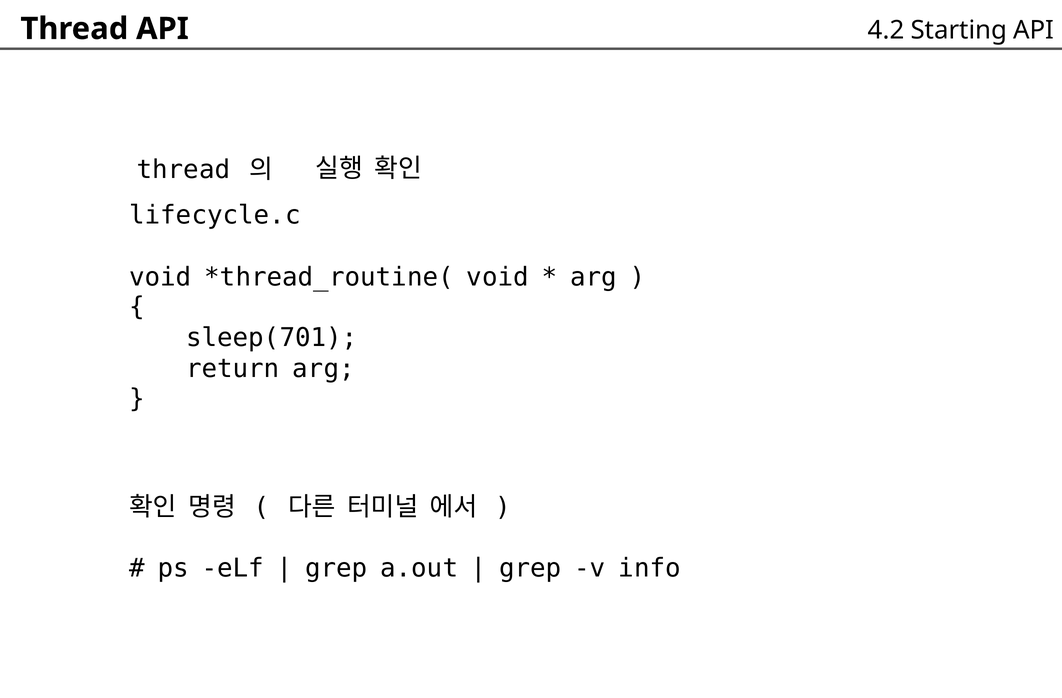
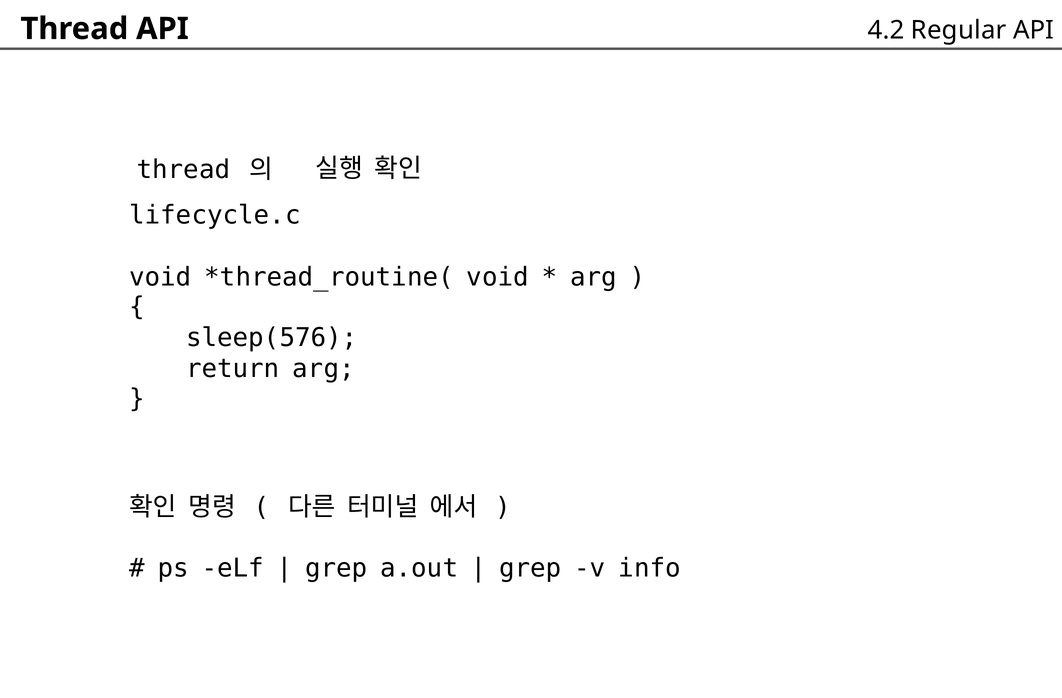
Starting: Starting -> Regular
sleep(701: sleep(701 -> sleep(576
